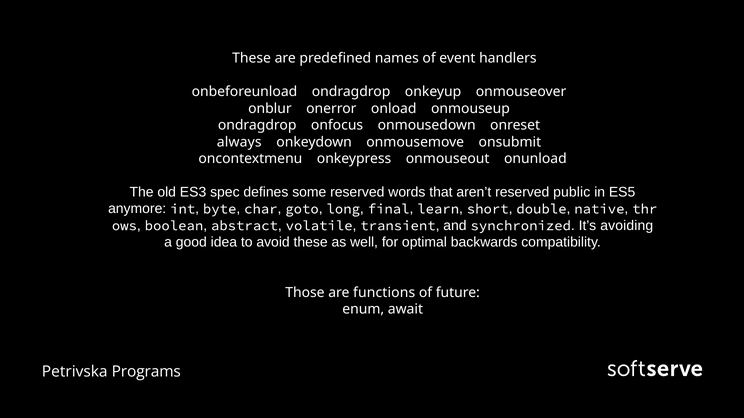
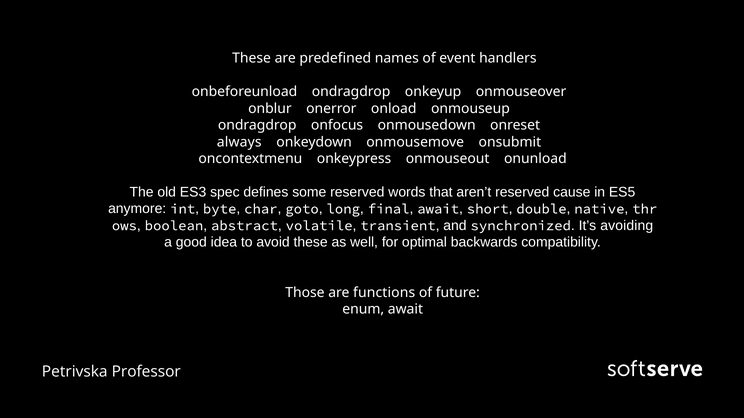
public: public -> cause
learn at (438, 209): learn -> await
Programs: Programs -> Professor
